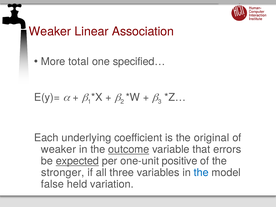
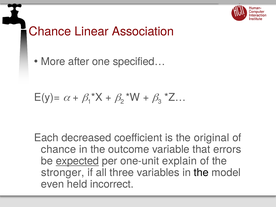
Weaker at (50, 31): Weaker -> Chance
total: total -> after
underlying: underlying -> decreased
weaker at (58, 149): weaker -> chance
outcome underline: present -> none
positive: positive -> explain
the at (201, 173) colour: blue -> black
false: false -> even
variation: variation -> incorrect
